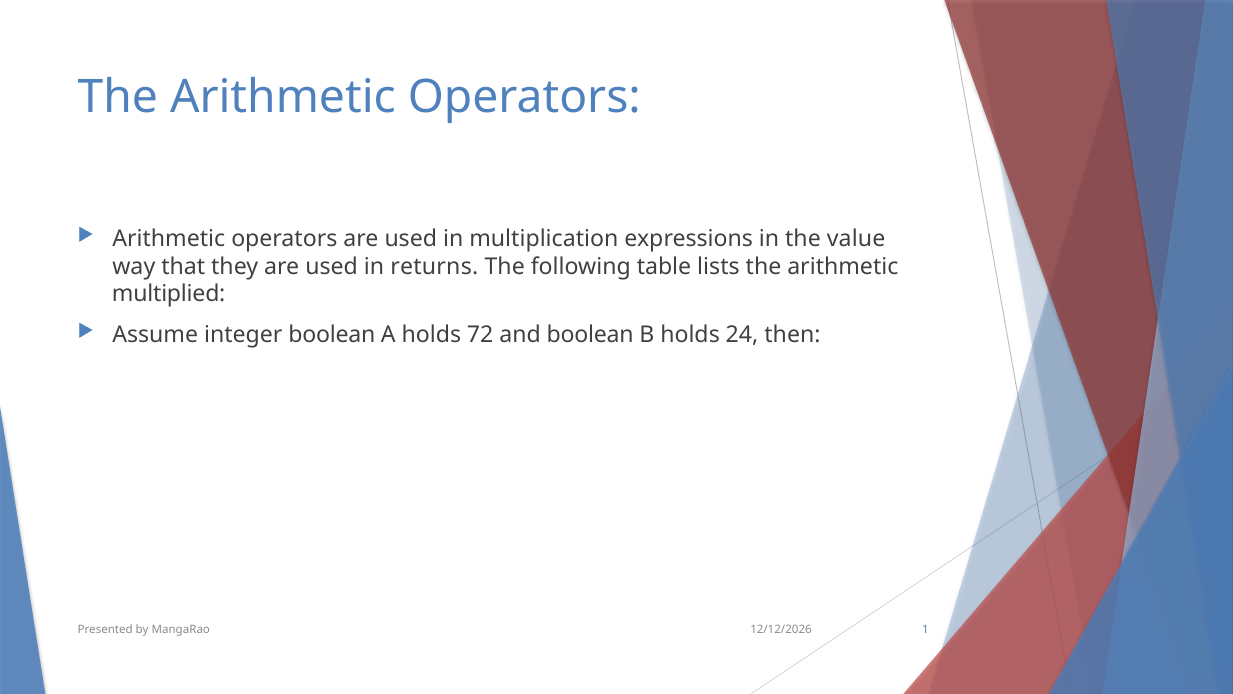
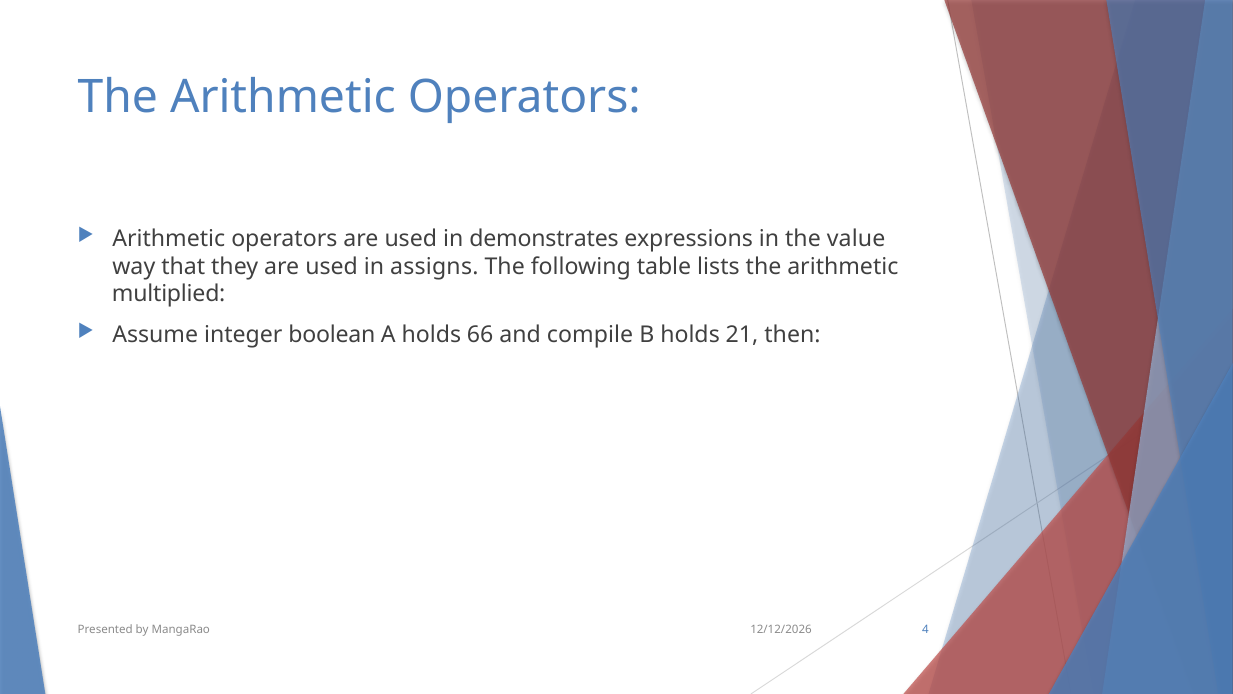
multiplication: multiplication -> demonstrates
returns: returns -> assigns
72: 72 -> 66
and boolean: boolean -> compile
24: 24 -> 21
1: 1 -> 4
